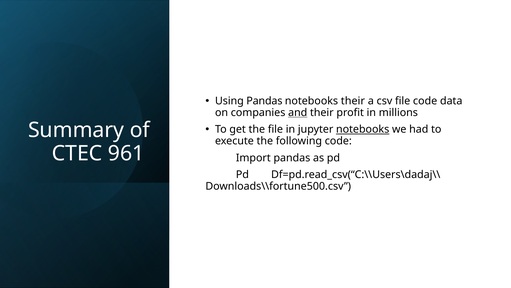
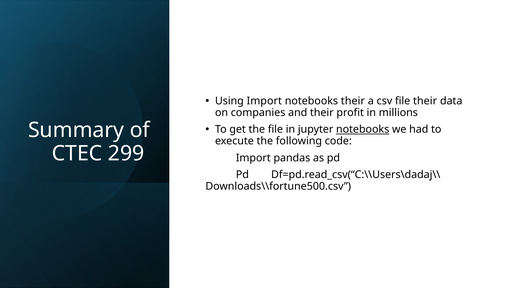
Using Pandas: Pandas -> Import
file code: code -> their
and underline: present -> none
961: 961 -> 299
